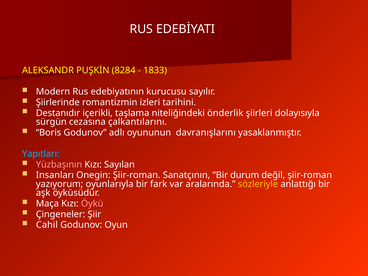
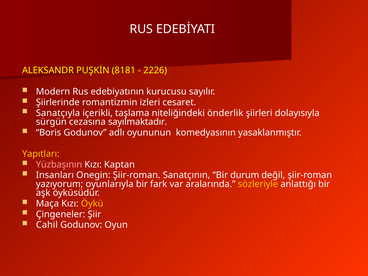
8284: 8284 -> 8181
1833: 1833 -> 2226
tarihini: tarihini -> cesaret
Destanıdır: Destanıdır -> Sanatçıyla
çalkantılarını: çalkantılarını -> sayılmaktadır
davranışlarını: davranışlarını -> komedyasının
Yapıtları colour: light blue -> yellow
Sayılan: Sayılan -> Kaptan
Öykü colour: pink -> yellow
